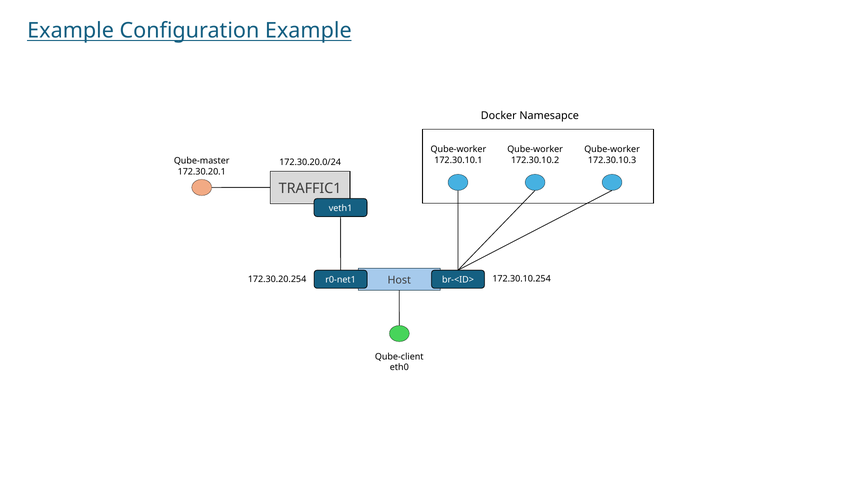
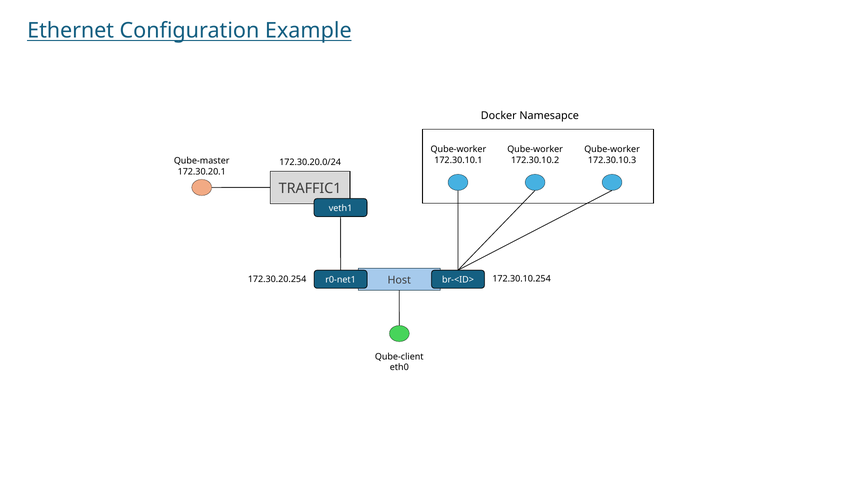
Example at (71, 30): Example -> Ethernet
